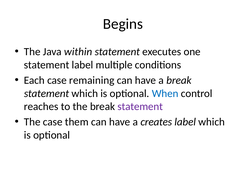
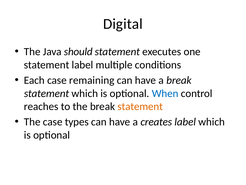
Begins: Begins -> Digital
within: within -> should
statement at (140, 106) colour: purple -> orange
them: them -> types
